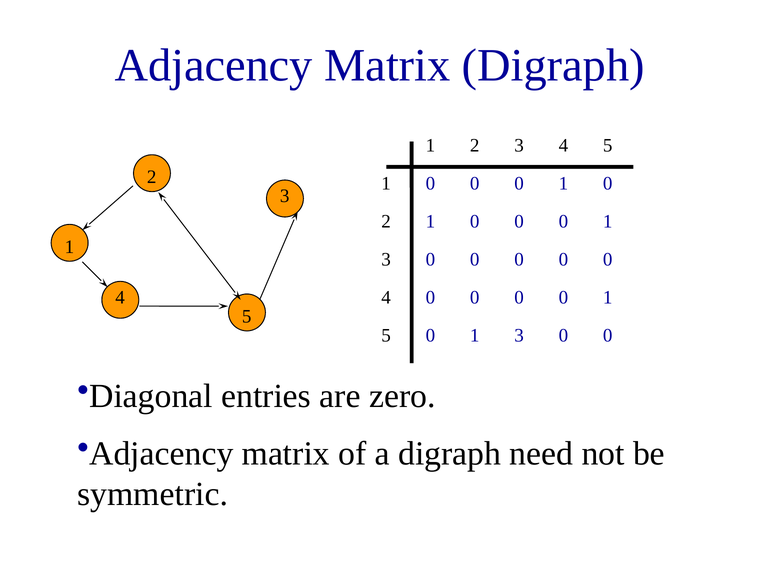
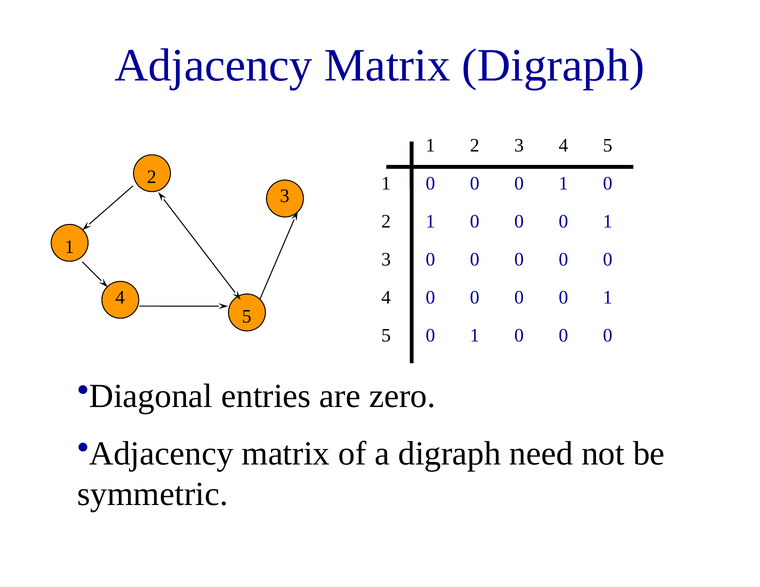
3 at (519, 336): 3 -> 0
